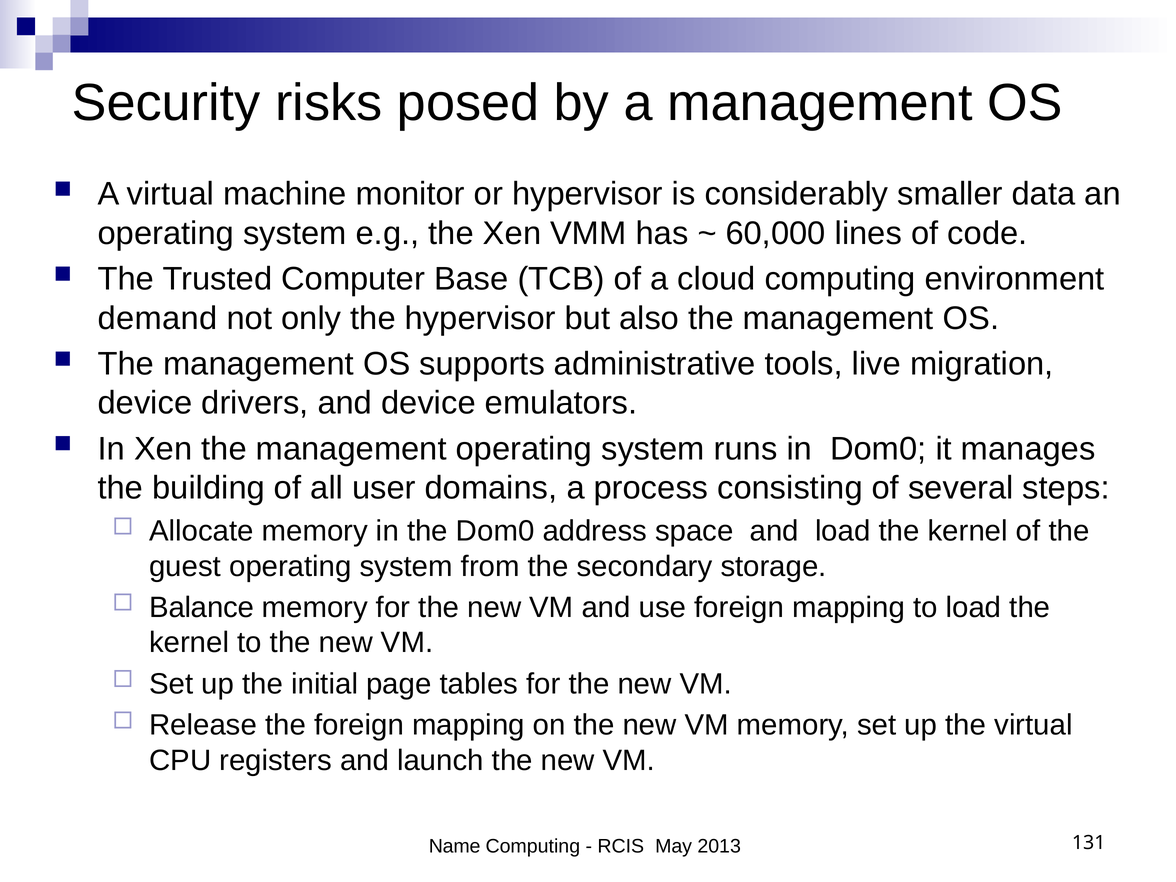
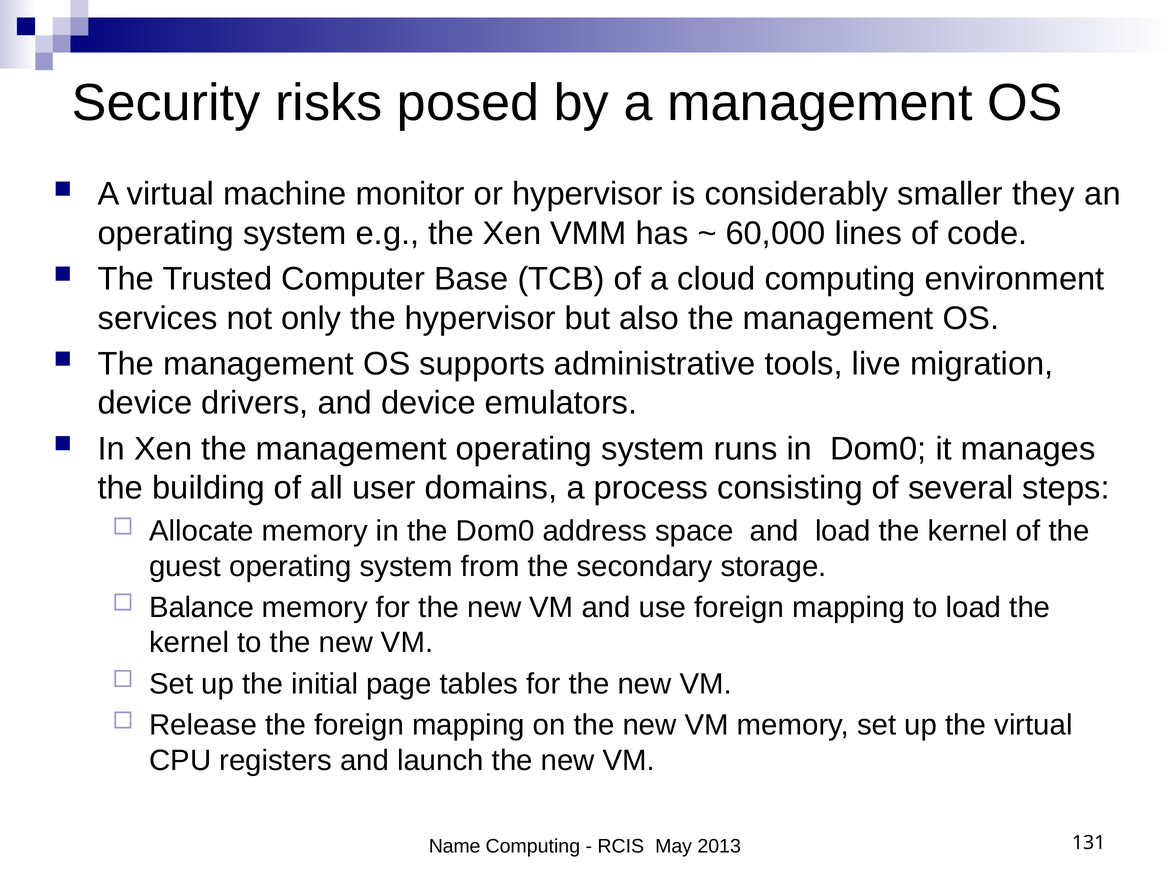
data: data -> they
demand: demand -> services
